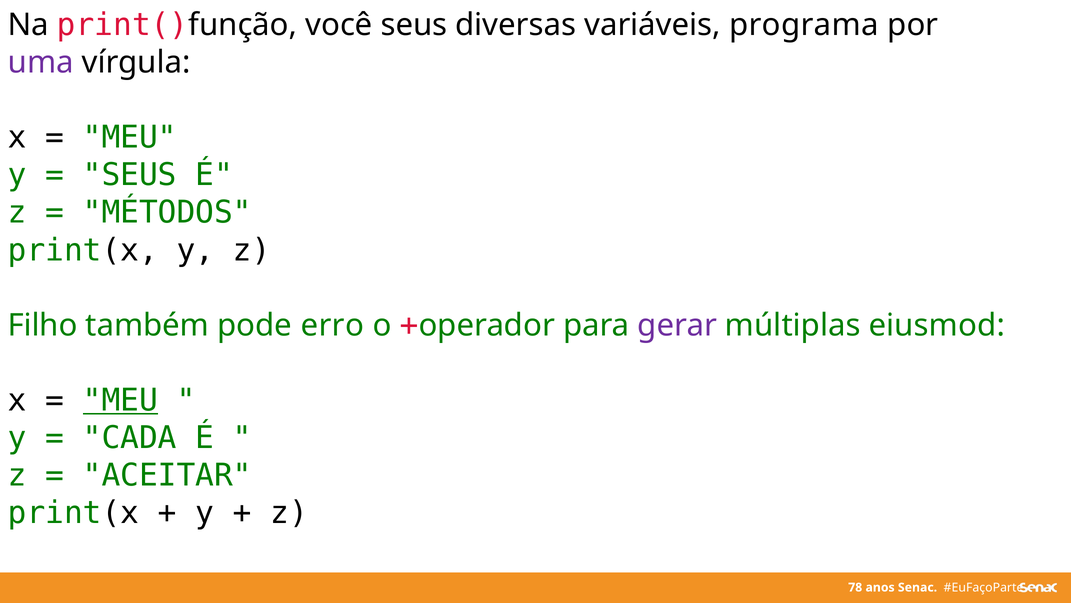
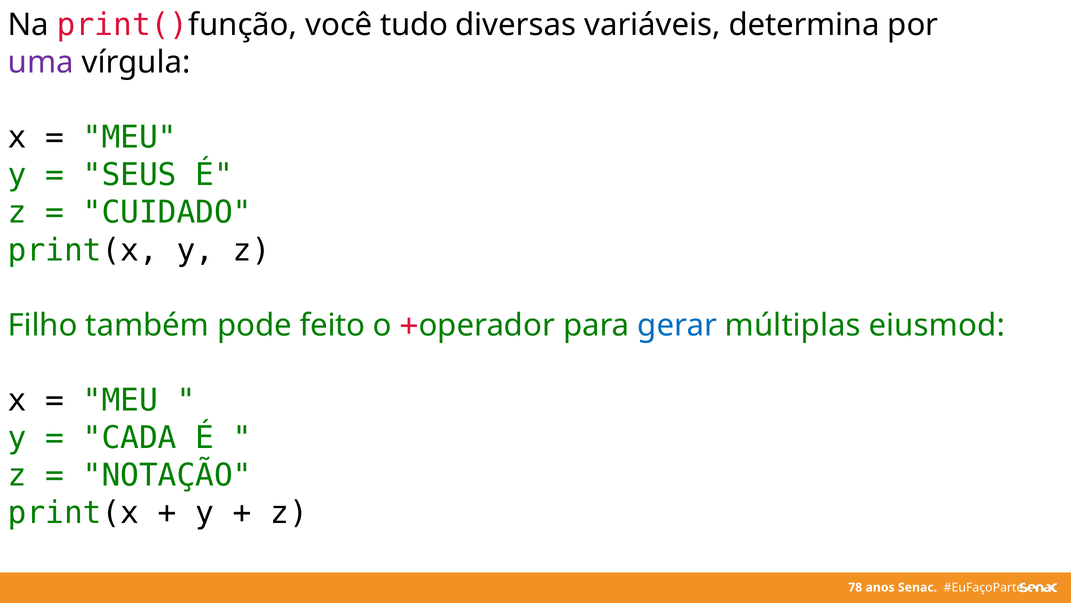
você seus: seus -> tudo
programa: programa -> determina
MÉTODOS: MÉTODOS -> CUIDADO
erro: erro -> feito
gerar colour: purple -> blue
MEU at (120, 400) underline: present -> none
ACEITAR: ACEITAR -> NOTAÇÃO
